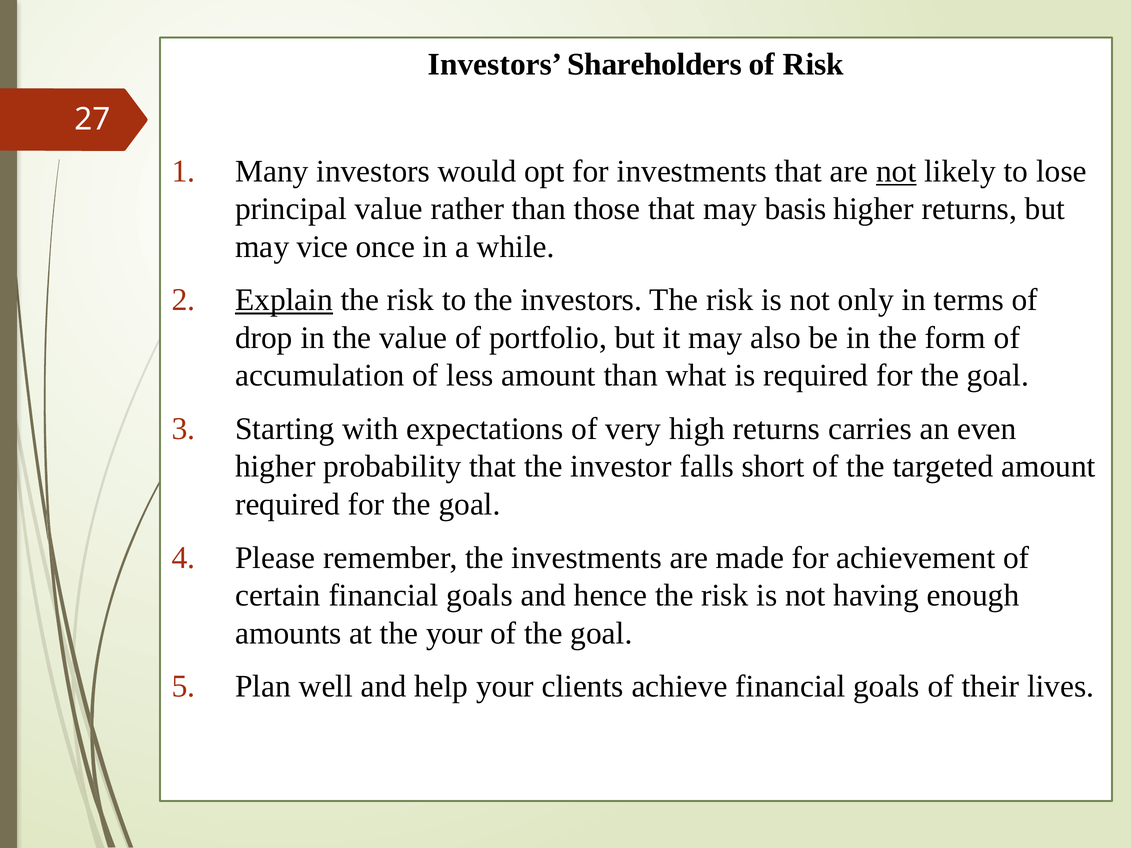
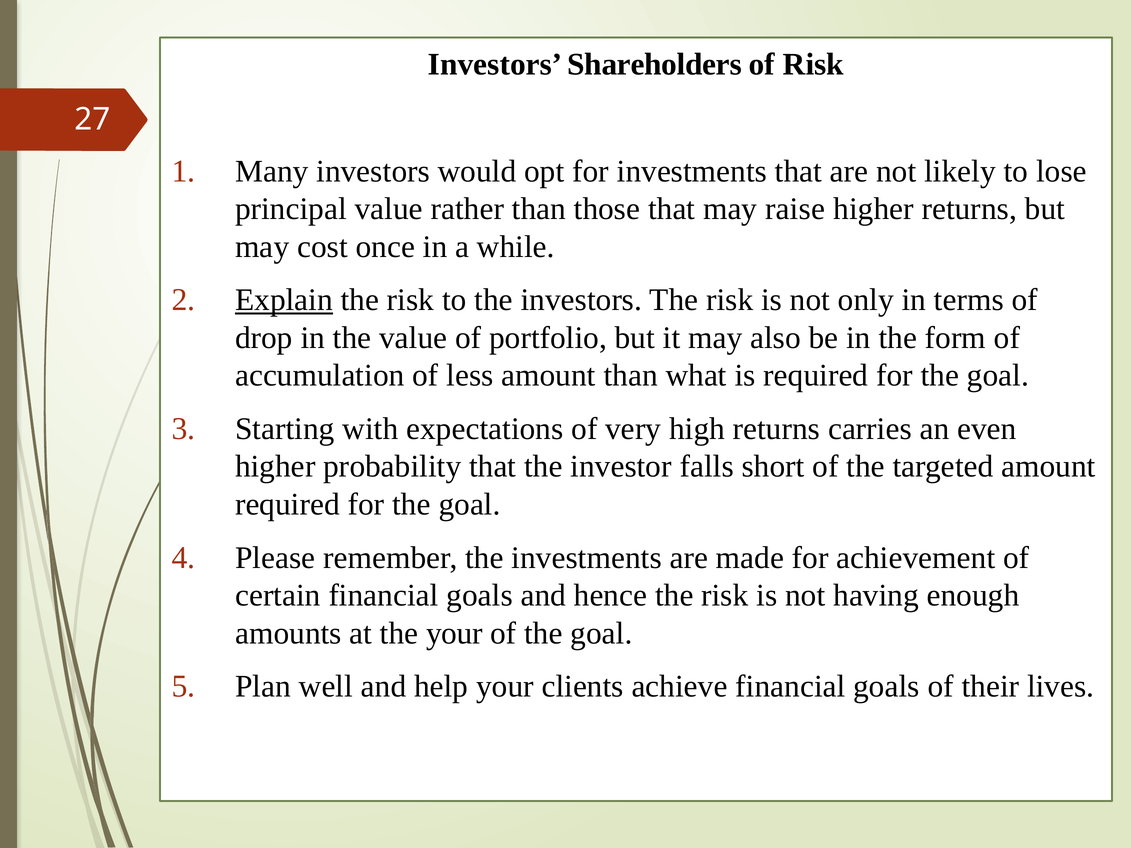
not at (896, 171) underline: present -> none
basis: basis -> raise
vice: vice -> cost
